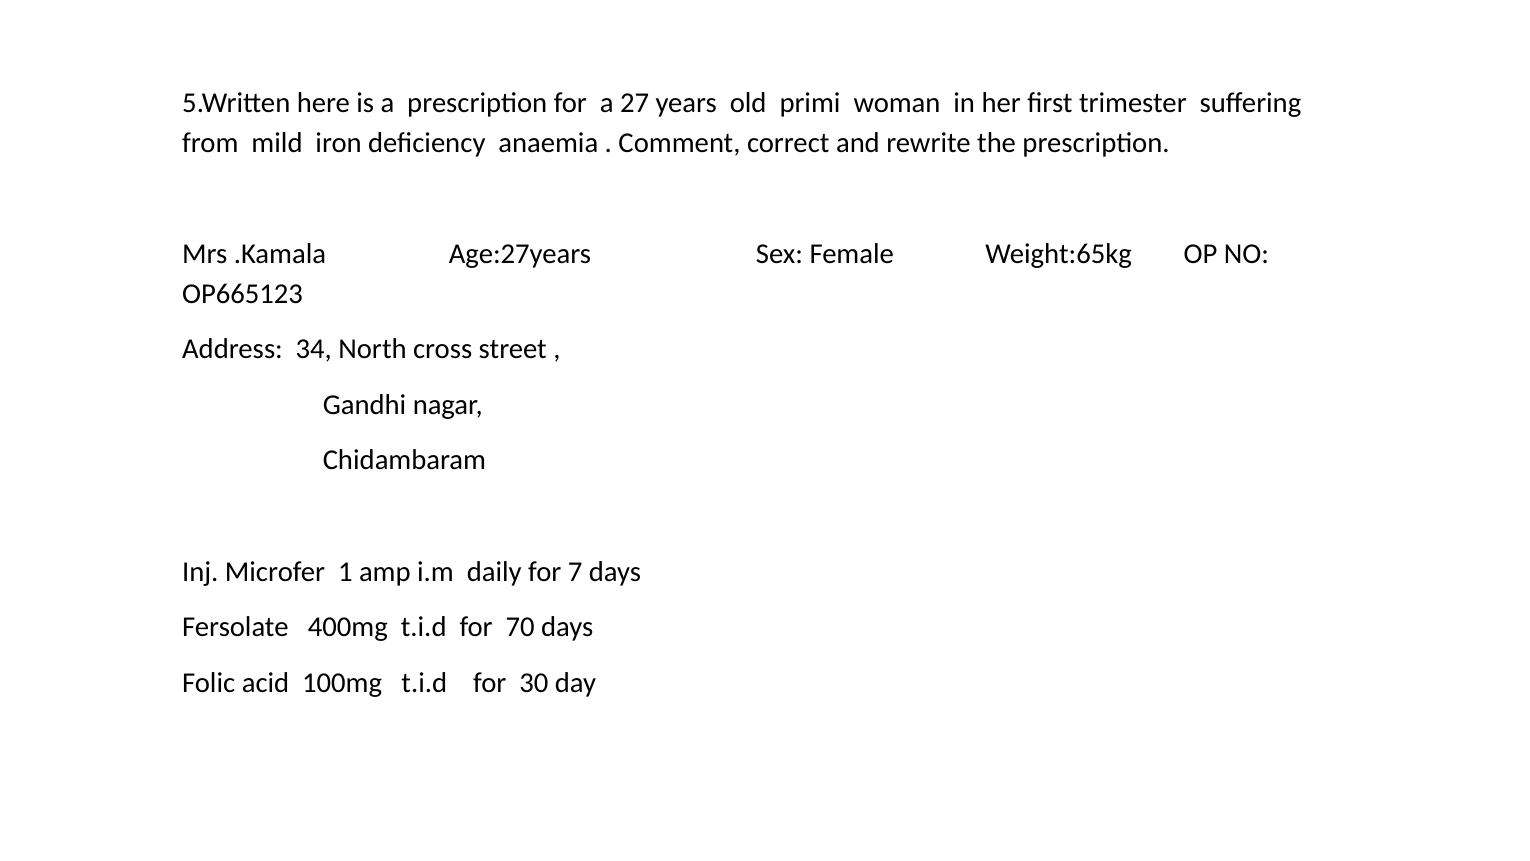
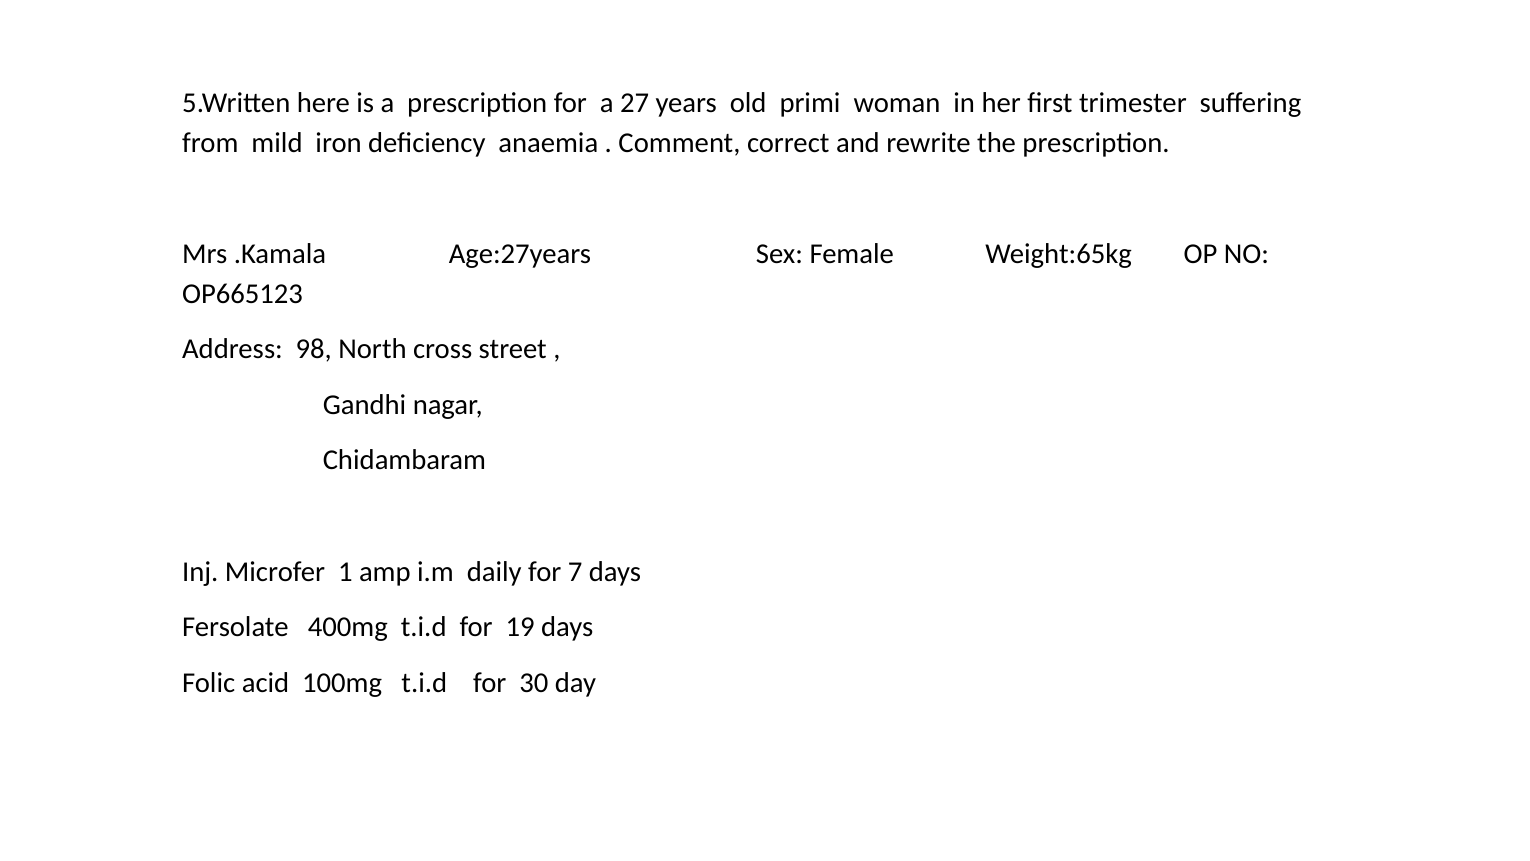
34: 34 -> 98
70: 70 -> 19
